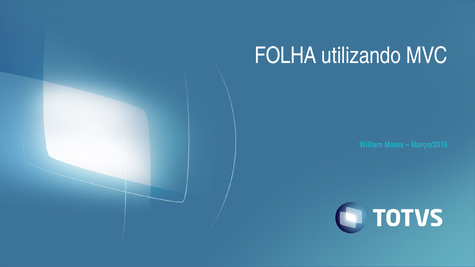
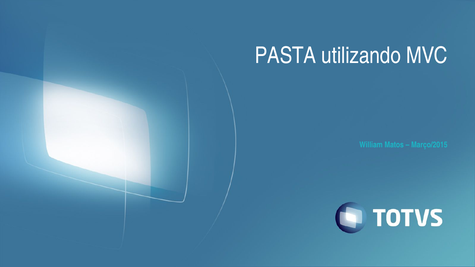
FOLHA: FOLHA -> PASTA
